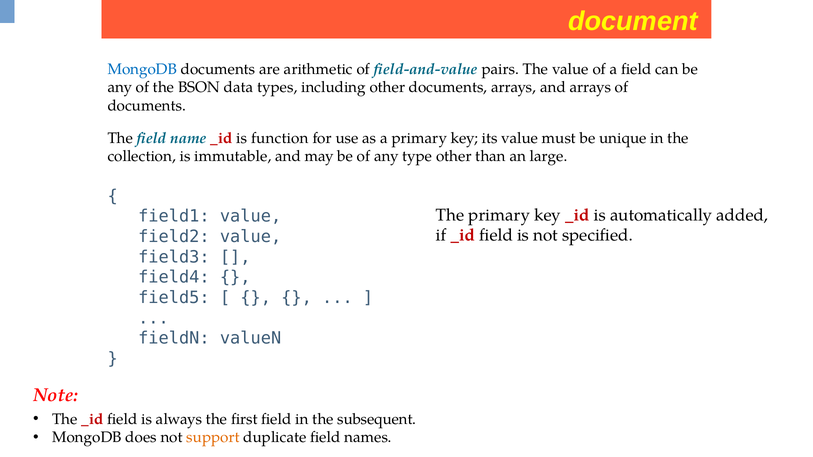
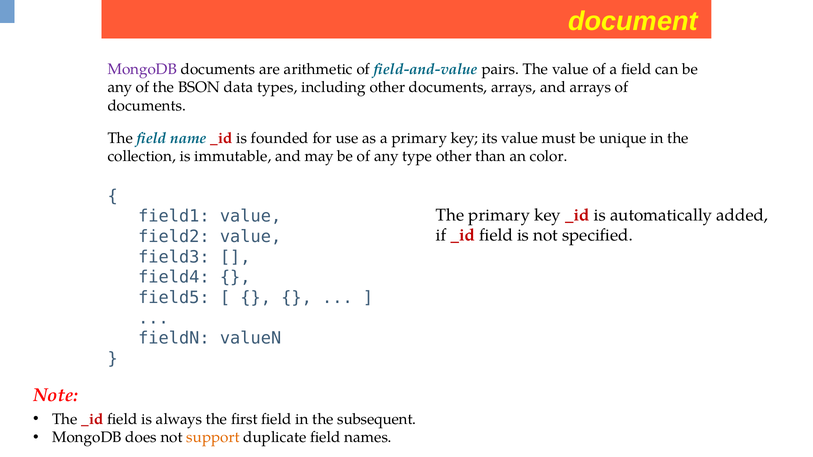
MongoDB at (142, 69) colour: blue -> purple
function: function -> founded
large: large -> color
